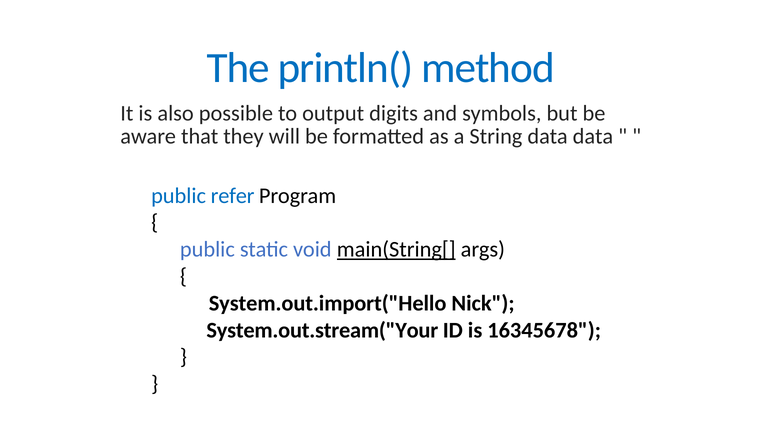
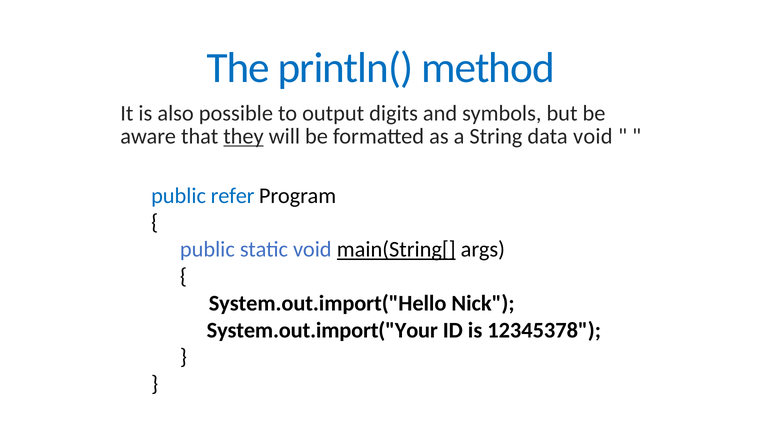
they underline: none -> present
data data: data -> void
System.out.stream("Your: System.out.stream("Your -> System.out.import("Your
16345678: 16345678 -> 12345378
